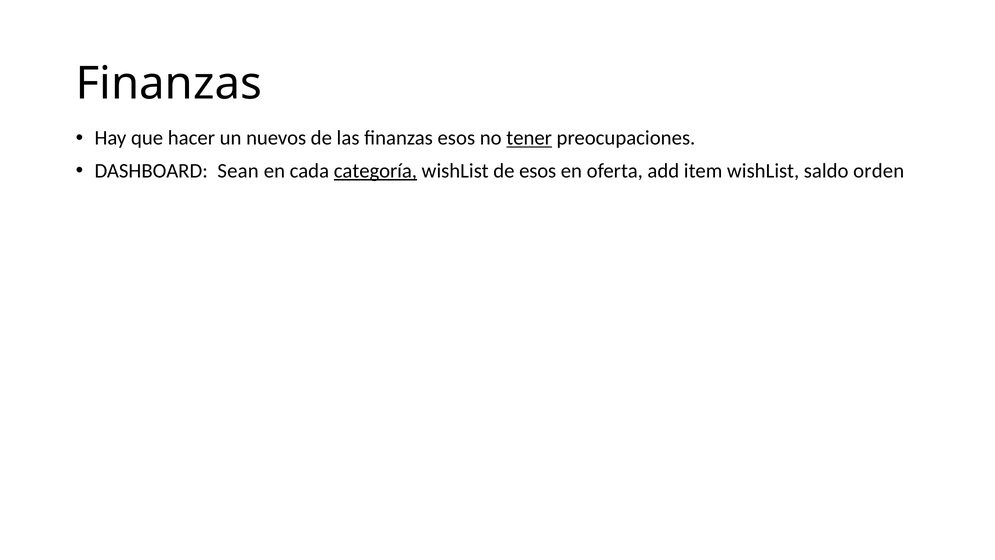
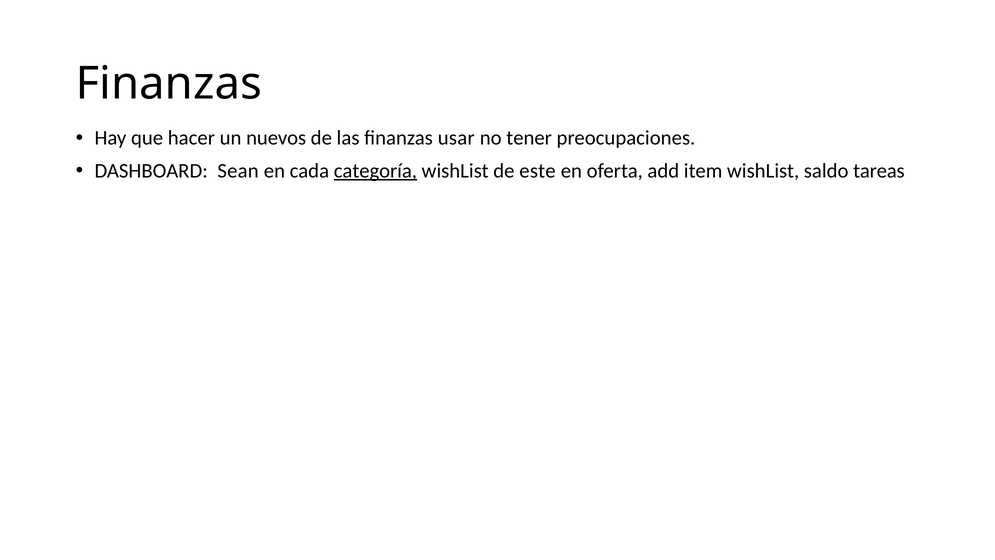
finanzas esos: esos -> usar
tener underline: present -> none
de esos: esos -> este
orden: orden -> tareas
